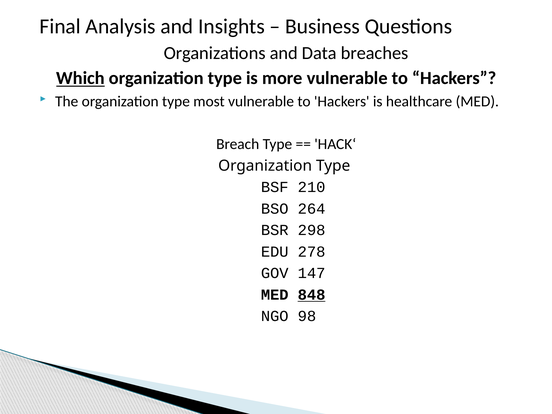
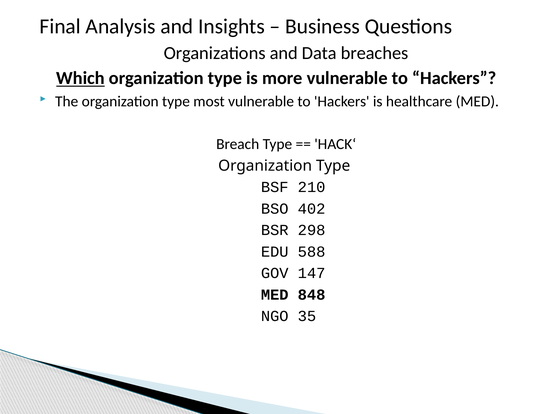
264: 264 -> 402
278: 278 -> 588
848 underline: present -> none
98: 98 -> 35
